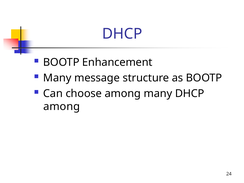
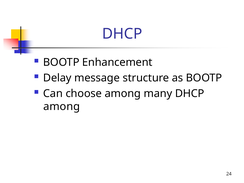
Many at (57, 78): Many -> Delay
